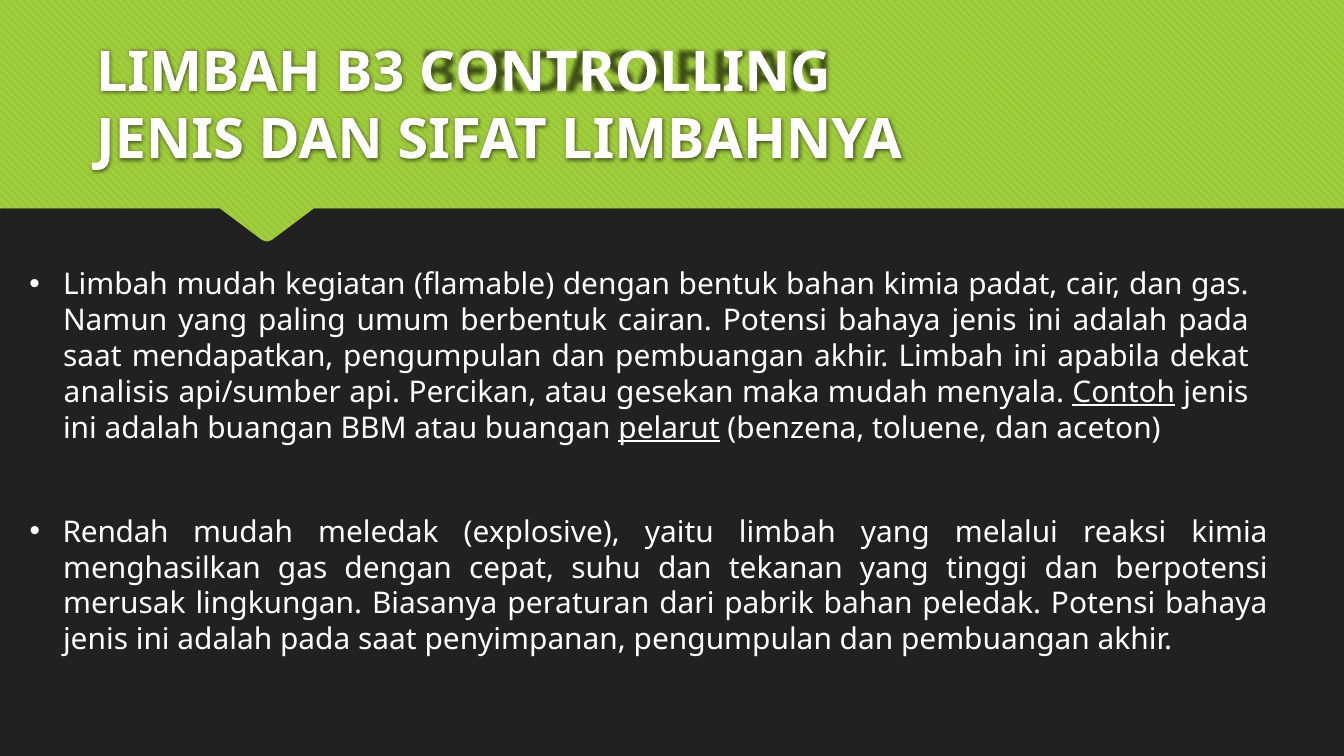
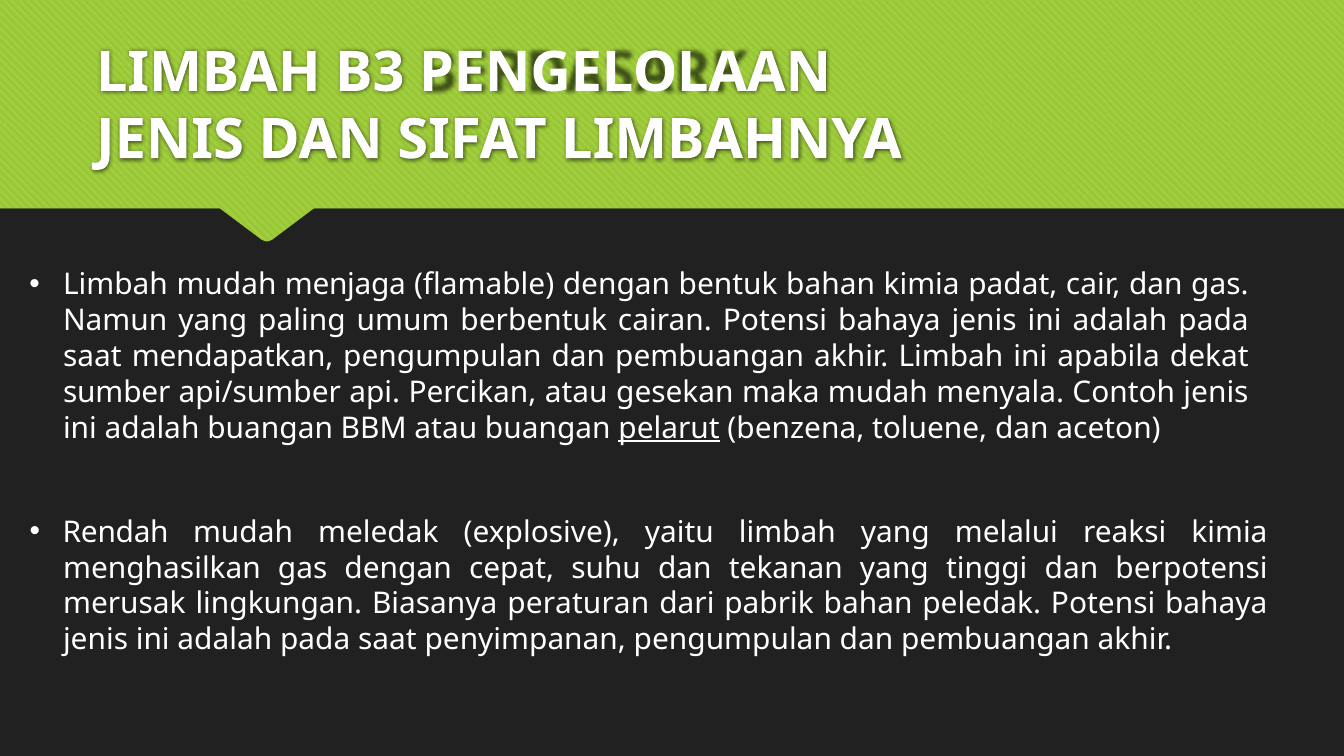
CONTROLLING: CONTROLLING -> PENGELOLAAN
kegiatan: kegiatan -> menjaga
analisis: analisis -> sumber
Contoh underline: present -> none
